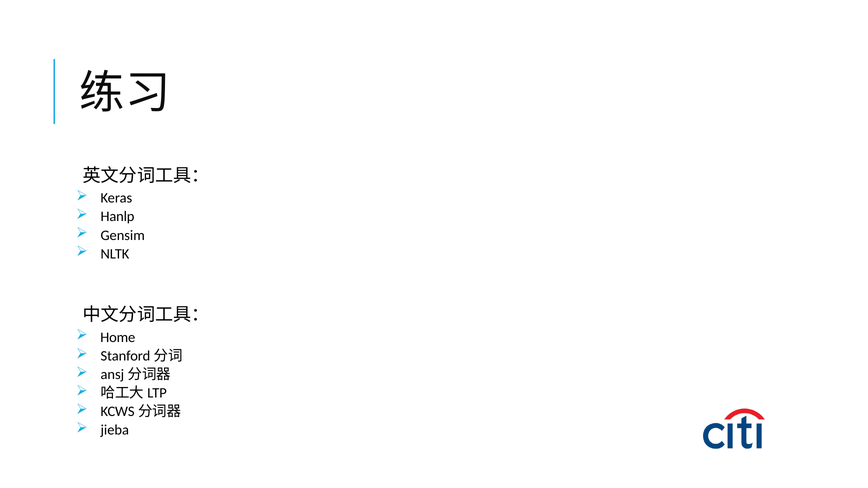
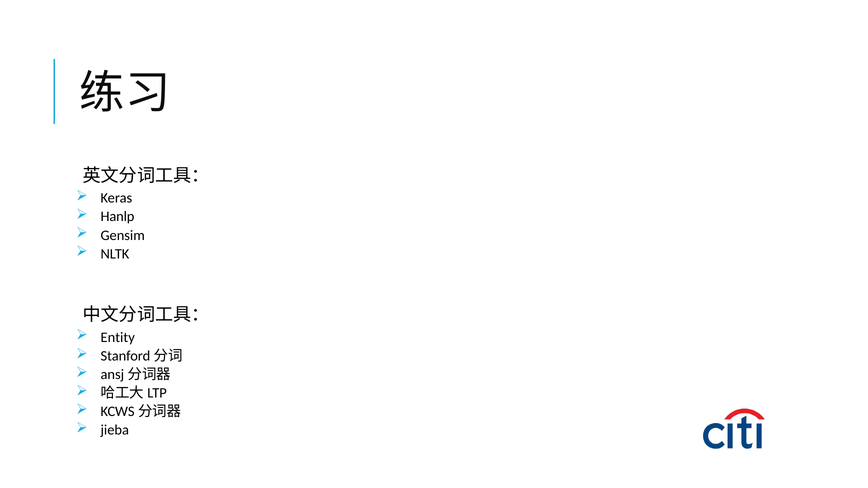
Home: Home -> Entity
